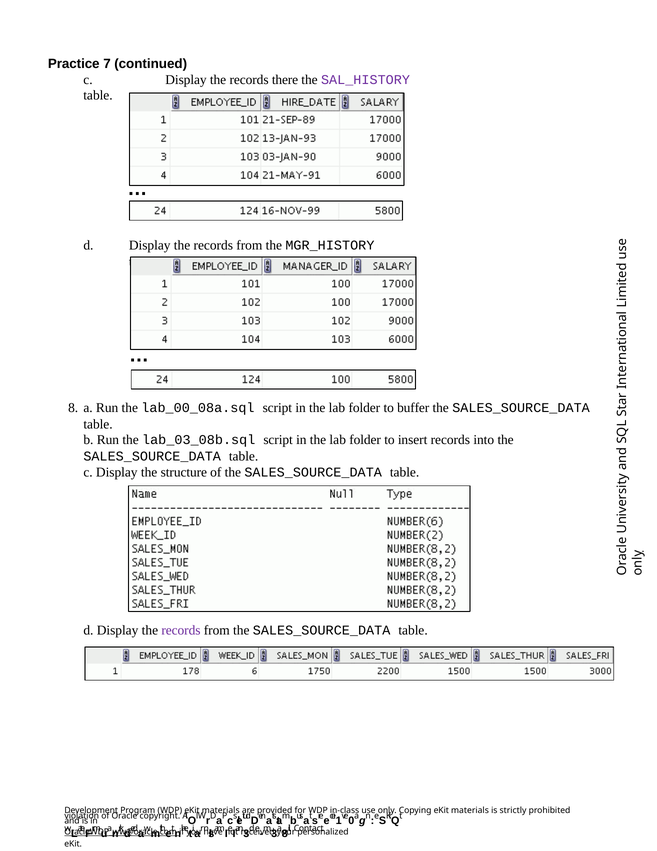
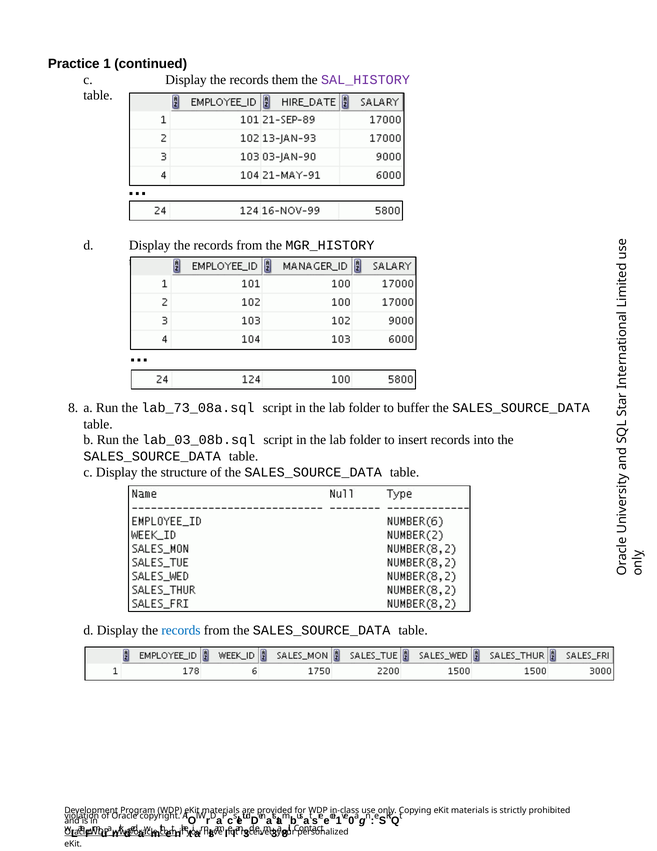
Practice 7: 7 -> 1
there: there -> them
lab_00_08a.sql: lab_00_08a.sql -> lab_73_08a.sql
records at (181, 630) colour: purple -> blue
